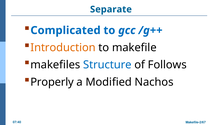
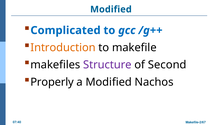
Separate at (111, 9): Separate -> Modified
Structure colour: blue -> purple
Follows: Follows -> Second
